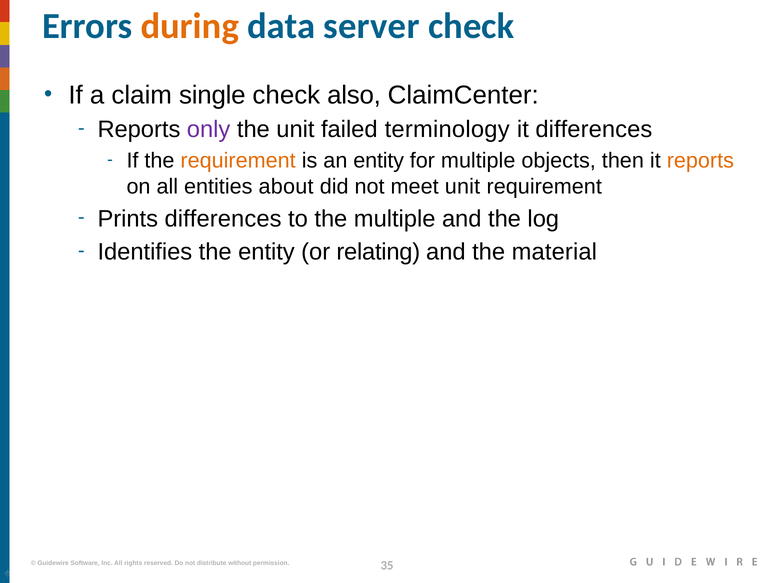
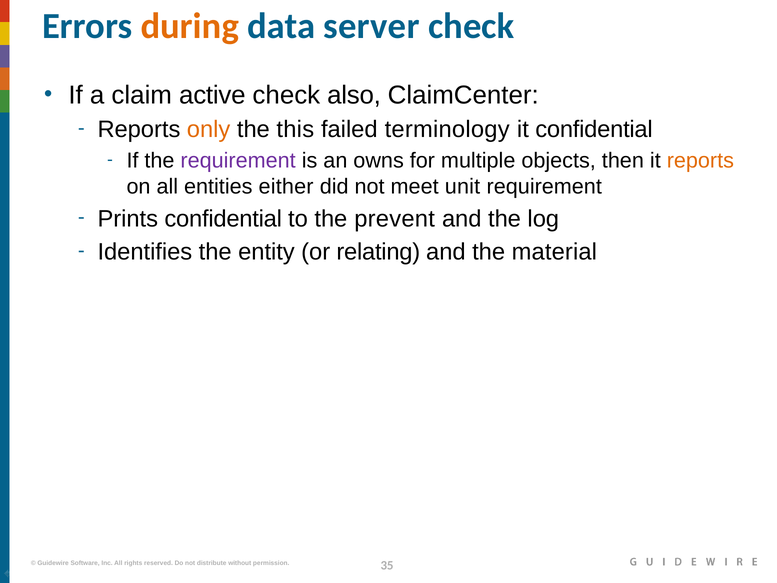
single: single -> active
only colour: purple -> orange
the unit: unit -> this
it differences: differences -> confidential
requirement at (238, 161) colour: orange -> purple
an entity: entity -> owns
about: about -> either
Prints differences: differences -> confidential
the multiple: multiple -> prevent
